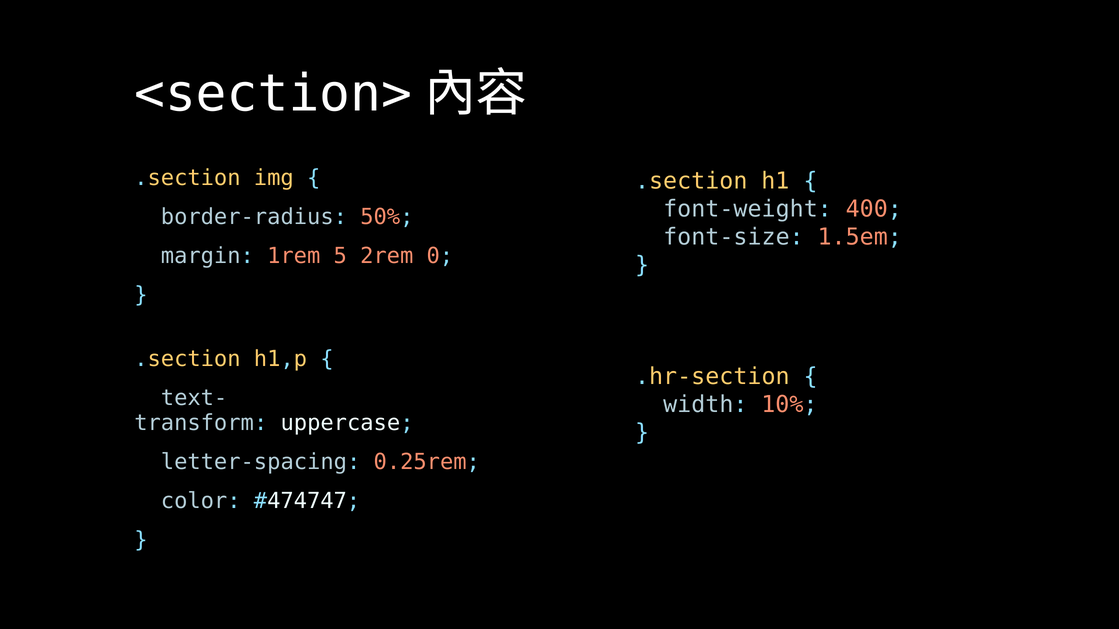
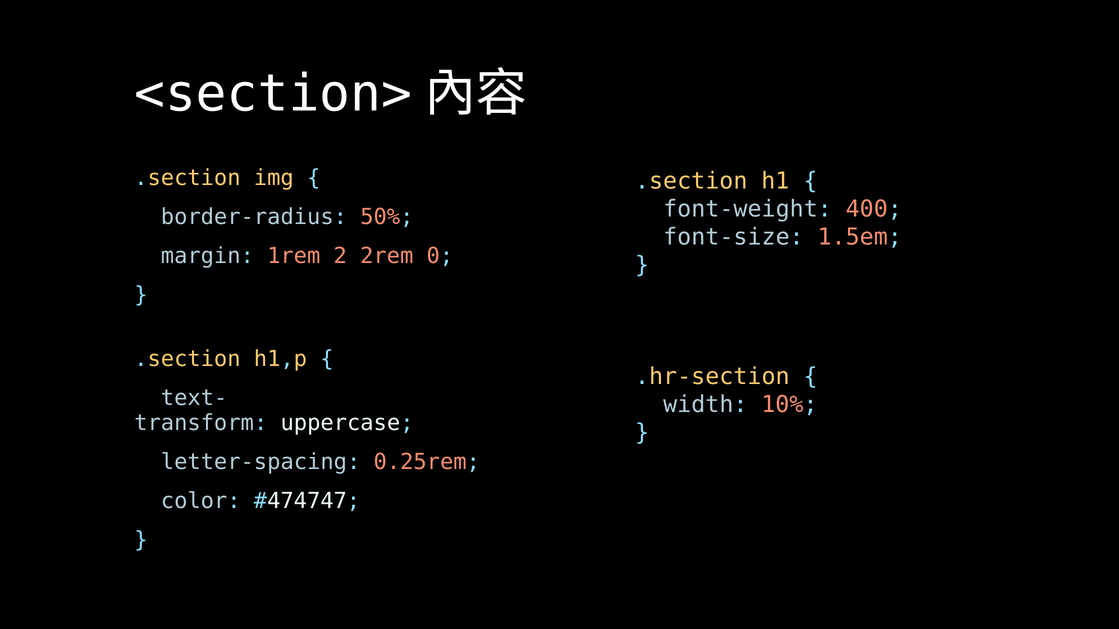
5: 5 -> 2
